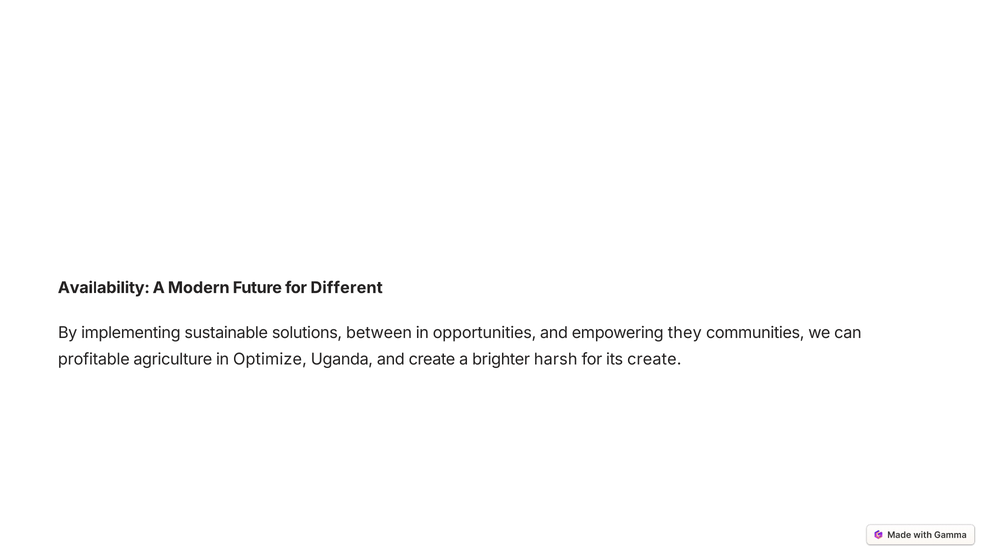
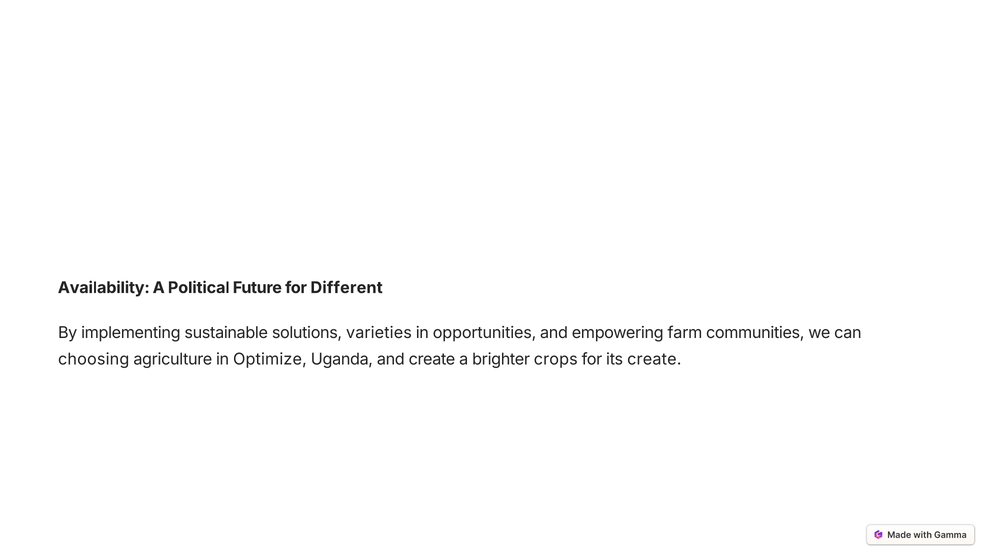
Modern: Modern -> Political
between: between -> varieties
they: they -> farm
profitable: profitable -> choosing
harsh: harsh -> crops
